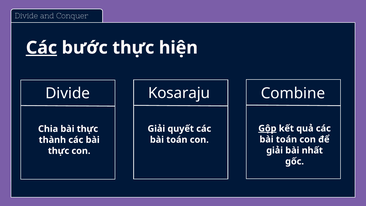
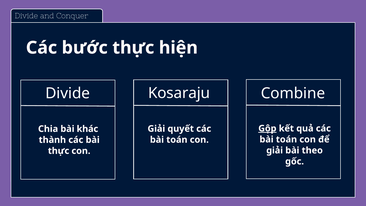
Các at (41, 48) underline: present -> none
thực at (87, 129): thực -> khác
nhất: nhất -> theo
